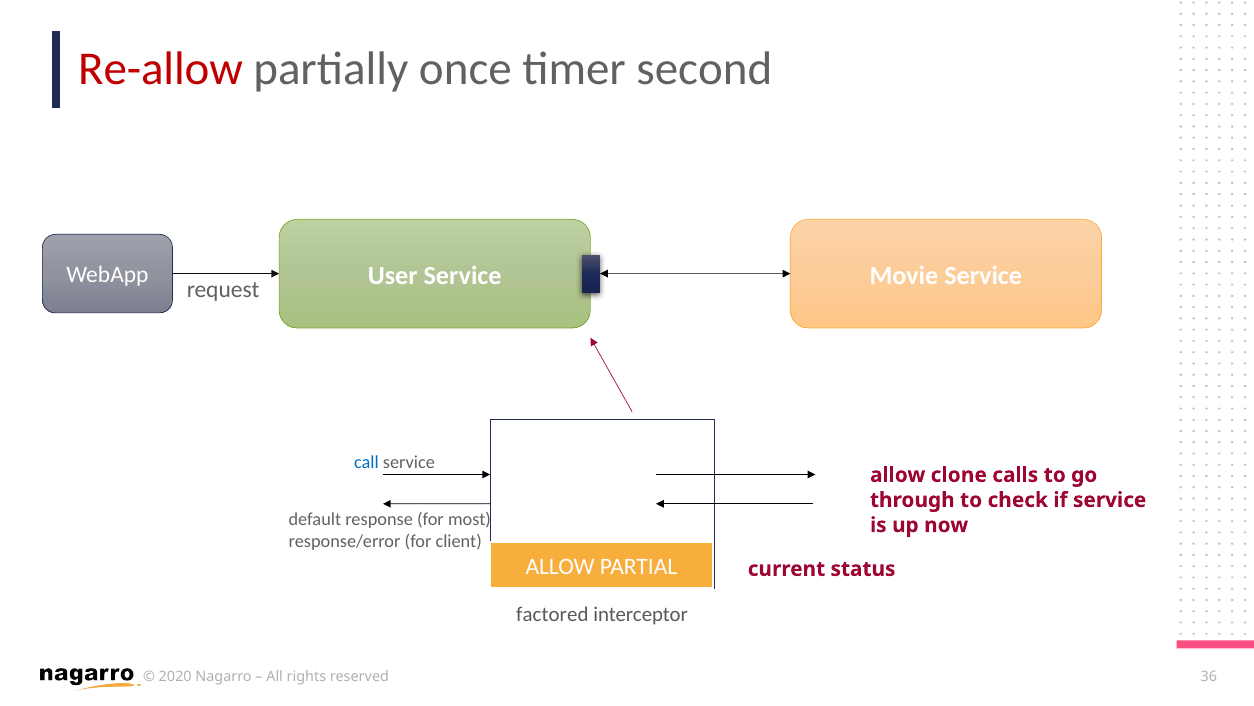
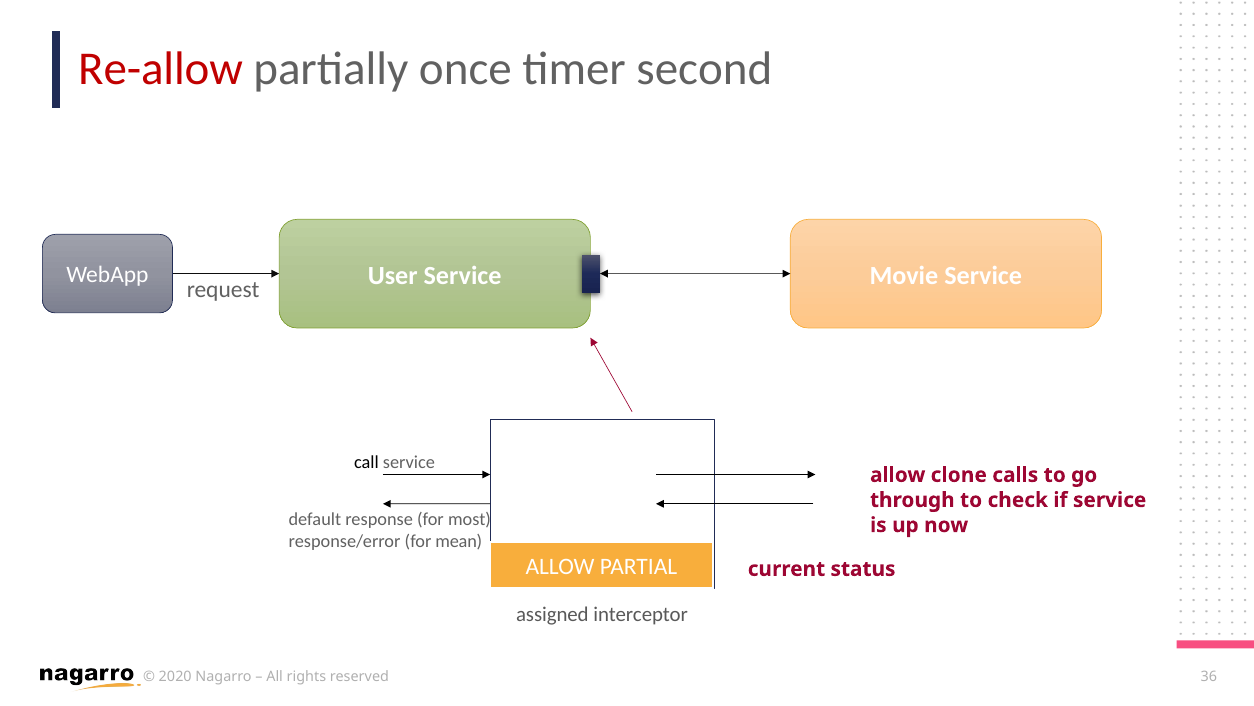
call colour: blue -> black
client: client -> mean
factored: factored -> assigned
